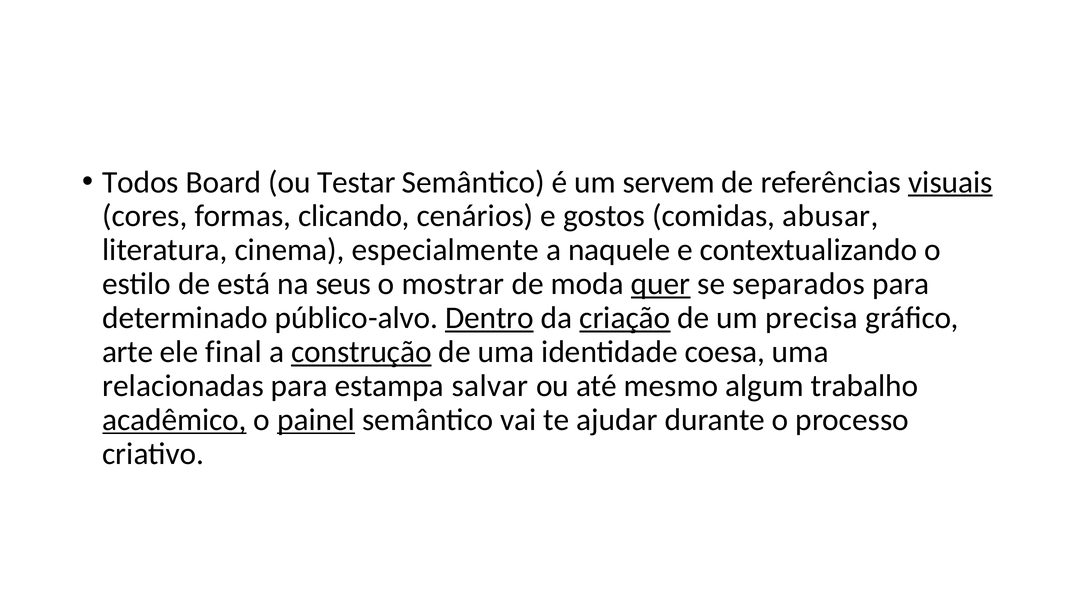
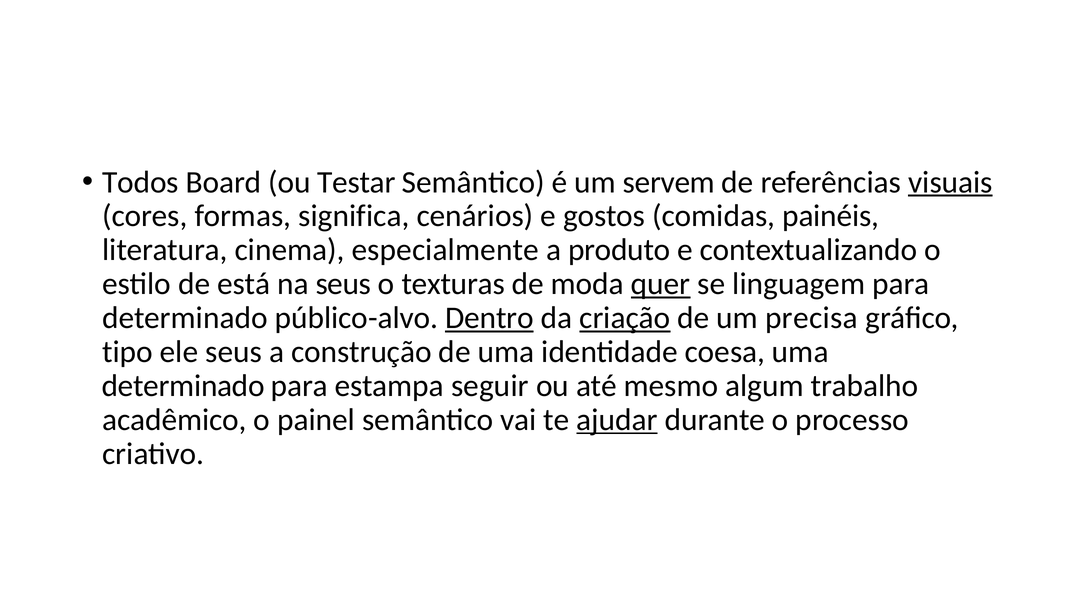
clicando: clicando -> significa
abusar: abusar -> painéis
naquele: naquele -> produto
mostrar: mostrar -> texturas
separados: separados -> linguagem
arte: arte -> tipo
ele final: final -> seus
construção underline: present -> none
relacionadas at (183, 386): relacionadas -> determinado
salvar: salvar -> seguir
acadêmico underline: present -> none
painel underline: present -> none
ajudar underline: none -> present
